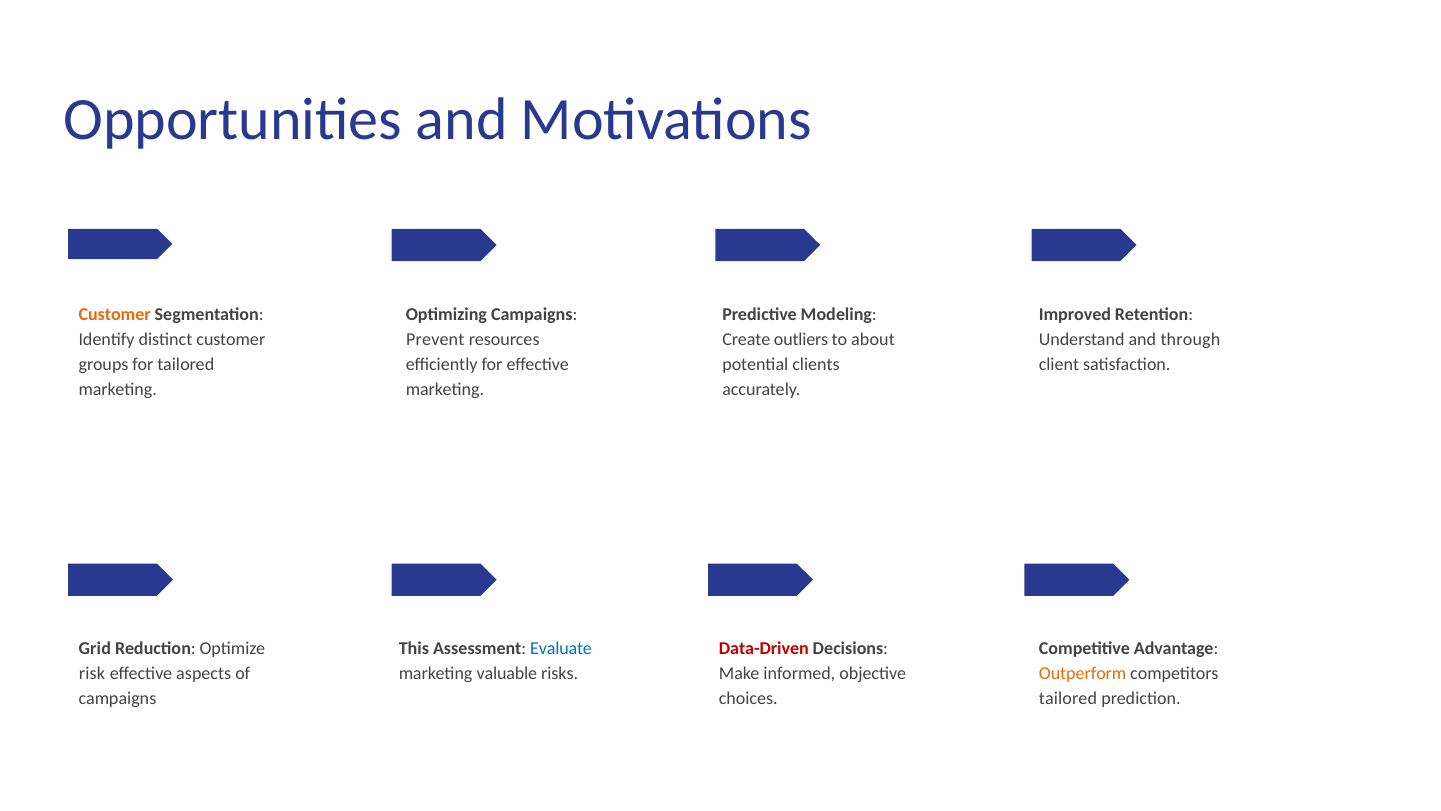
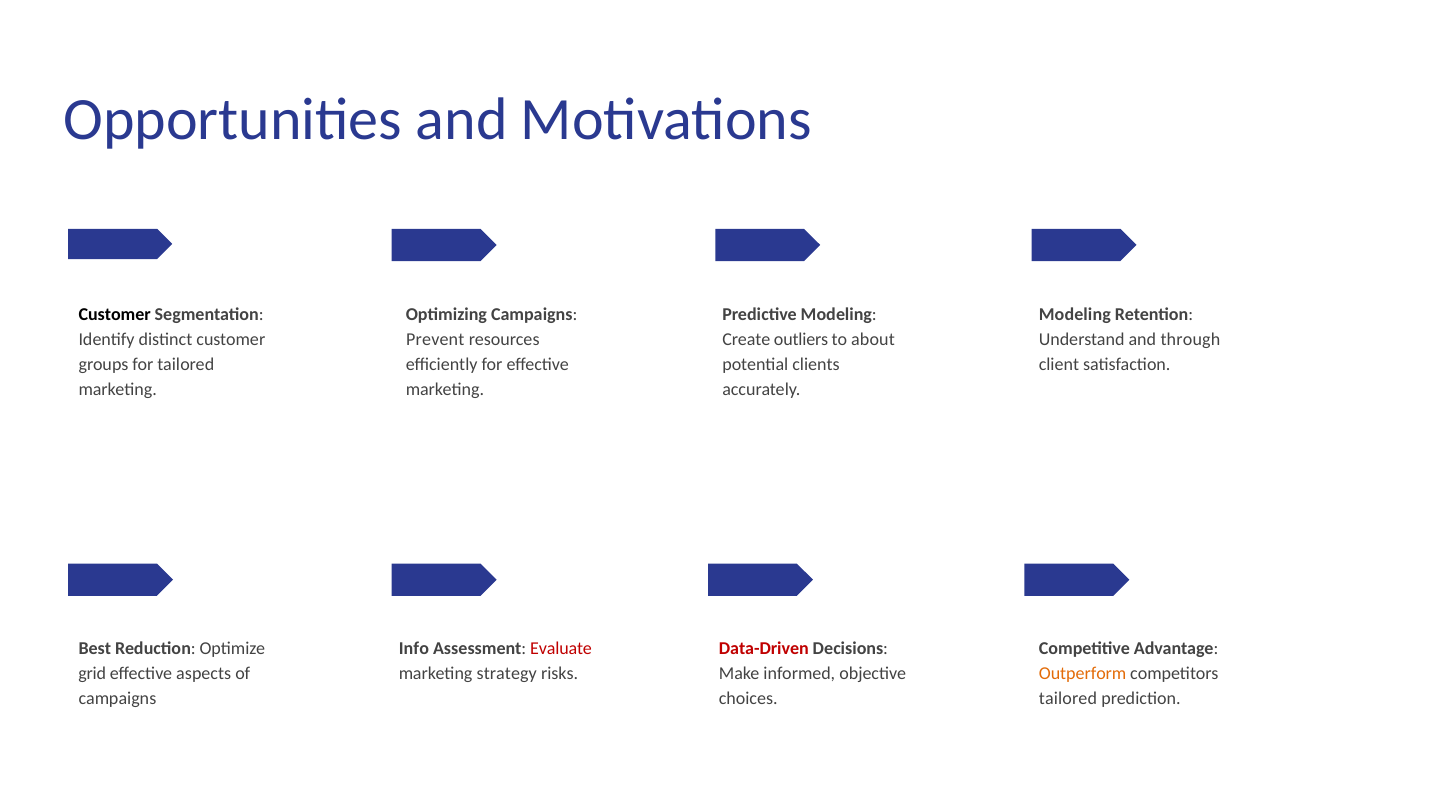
Customer at (115, 315) colour: orange -> black
Improved at (1075, 315): Improved -> Modeling
Grid: Grid -> Best
This: This -> Info
Evaluate colour: blue -> red
risk: risk -> grid
valuable: valuable -> strategy
